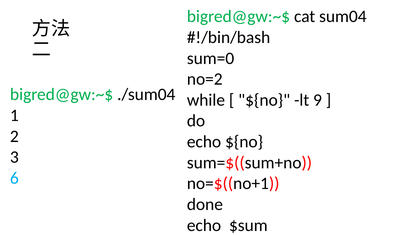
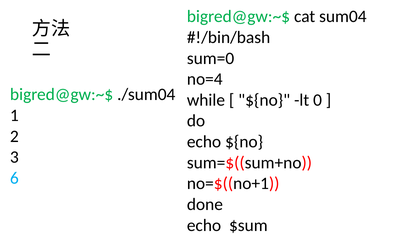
no=2: no=2 -> no=4
9: 9 -> 0
